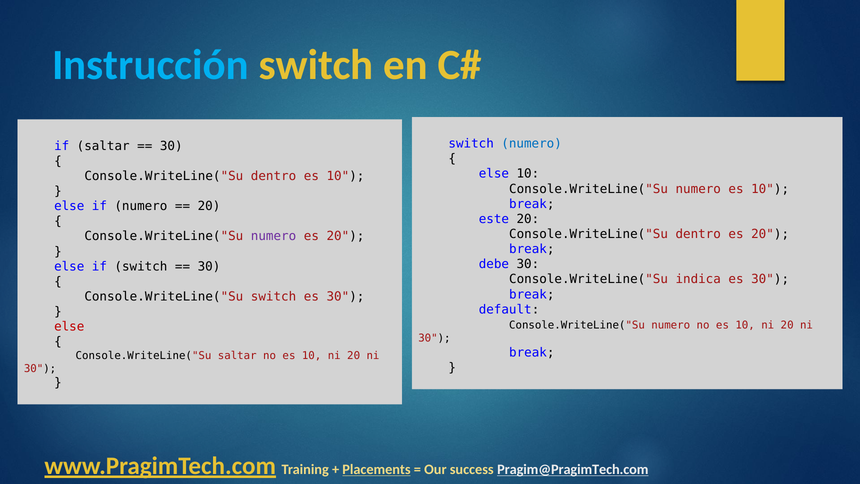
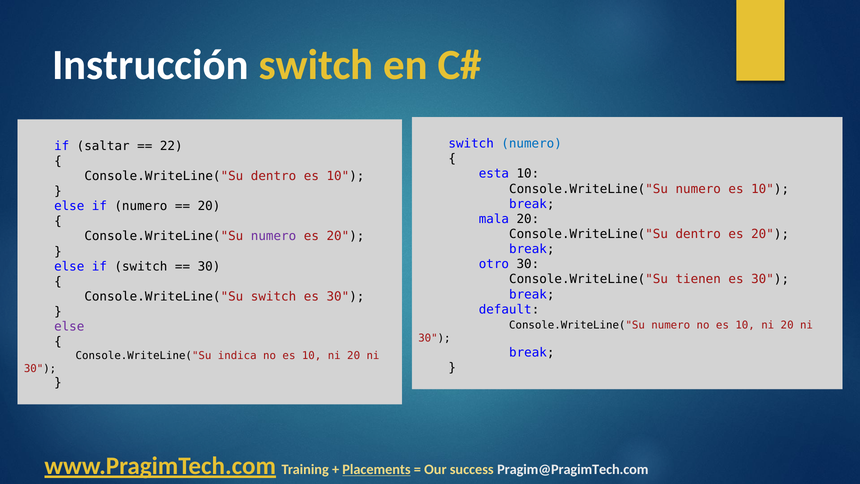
Instrucción colour: light blue -> white
30 at (171, 146): 30 -> 22
else at (494, 174): else -> esta
este: este -> mala
debe: debe -> otro
indica: indica -> tienen
else at (69, 327) colour: red -> purple
Console.WriteLine("Su saltar: saltar -> indica
Pragim@PragimTech.com underline: present -> none
